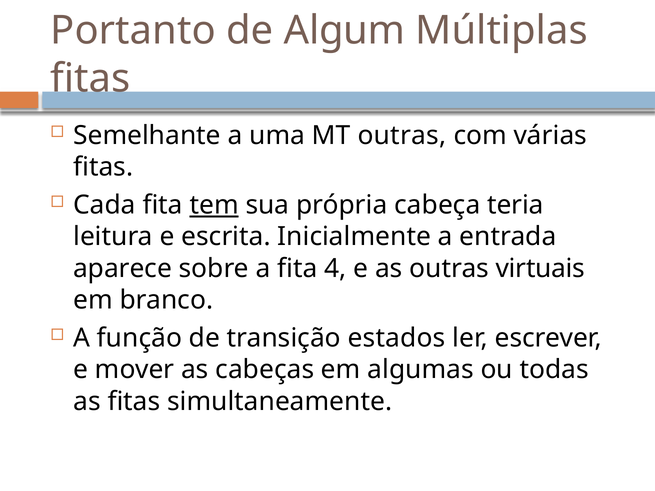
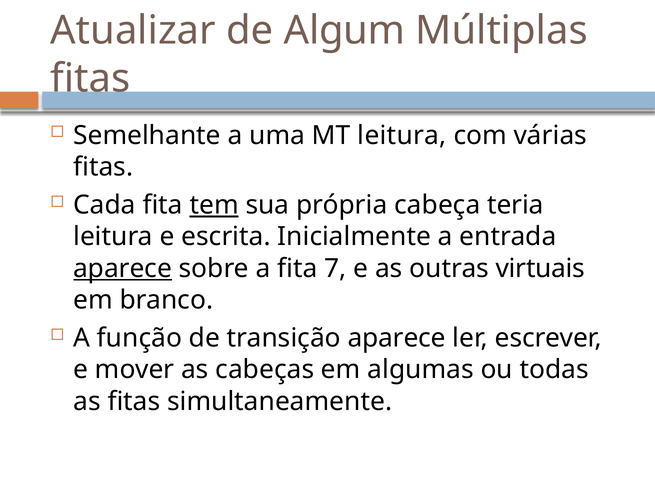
Portanto: Portanto -> Atualizar
MT outras: outras -> leitura
aparece at (123, 269) underline: none -> present
4: 4 -> 7
transição estados: estados -> aparece
